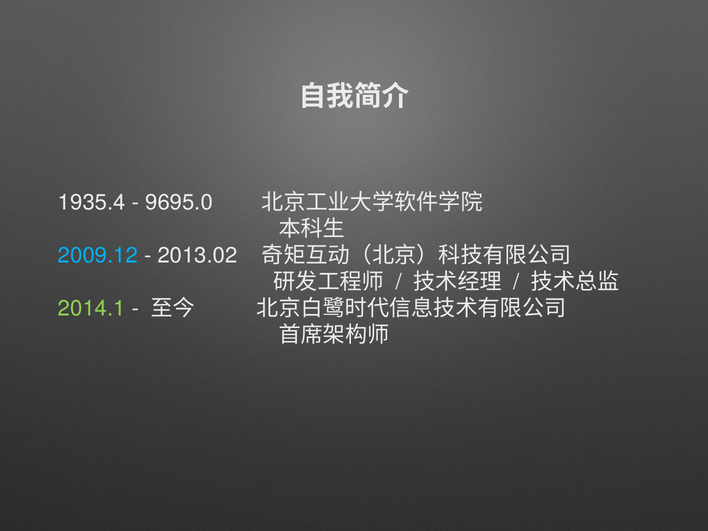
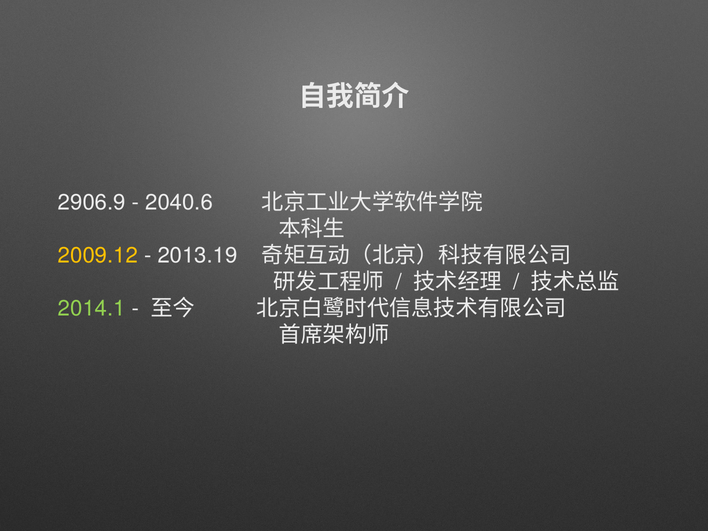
1935.4: 1935.4 -> 2906.9
9695.0: 9695.0 -> 2040.6
2009.12 colour: light blue -> yellow
2013.02: 2013.02 -> 2013.19
